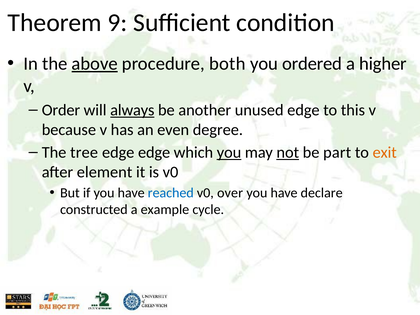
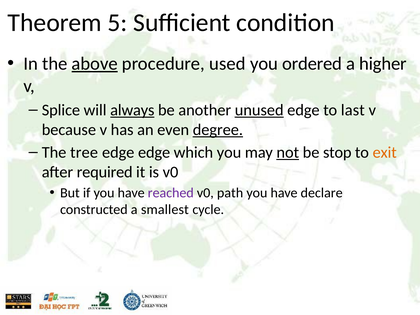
9: 9 -> 5
both: both -> used
Order: Order -> Splice
unused underline: none -> present
this: this -> last
degree underline: none -> present
you at (229, 152) underline: present -> none
part: part -> stop
element: element -> required
reached colour: blue -> purple
over: over -> path
example: example -> smallest
